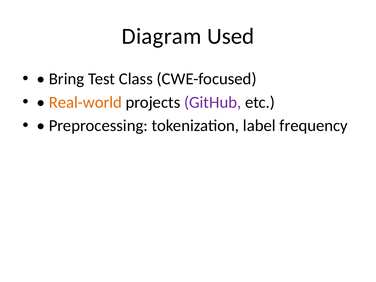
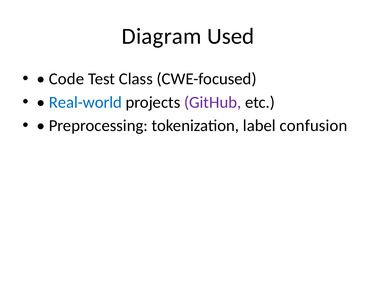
Bring: Bring -> Code
Real-world colour: orange -> blue
frequency: frequency -> confusion
